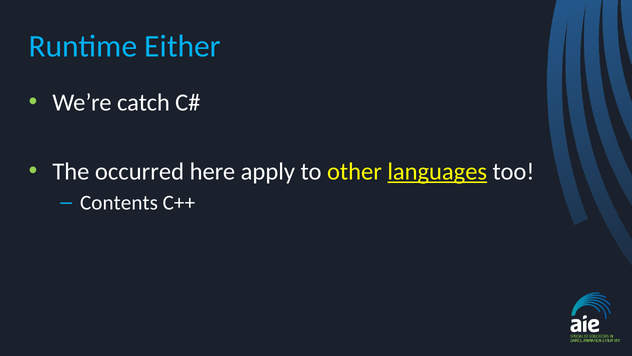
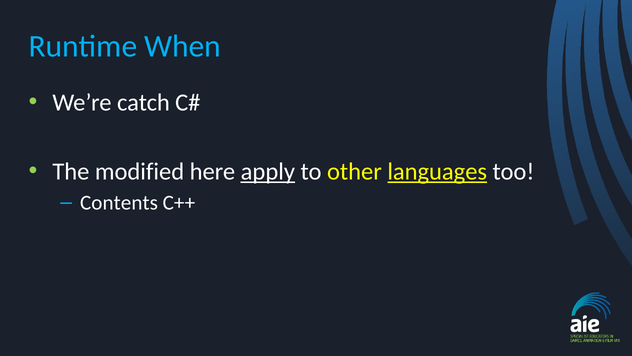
Either: Either -> When
occurred: occurred -> modified
apply underline: none -> present
